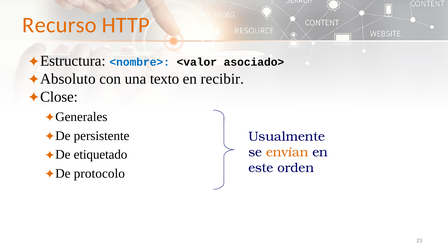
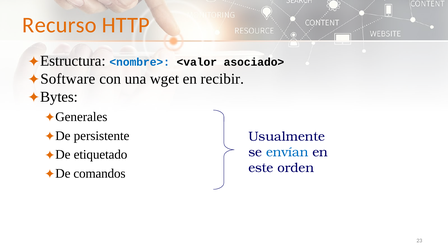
Absoluto: Absoluto -> Software
texto: texto -> wget
Close: Close -> Bytes
envían colour: orange -> blue
protocolo: protocolo -> comandos
